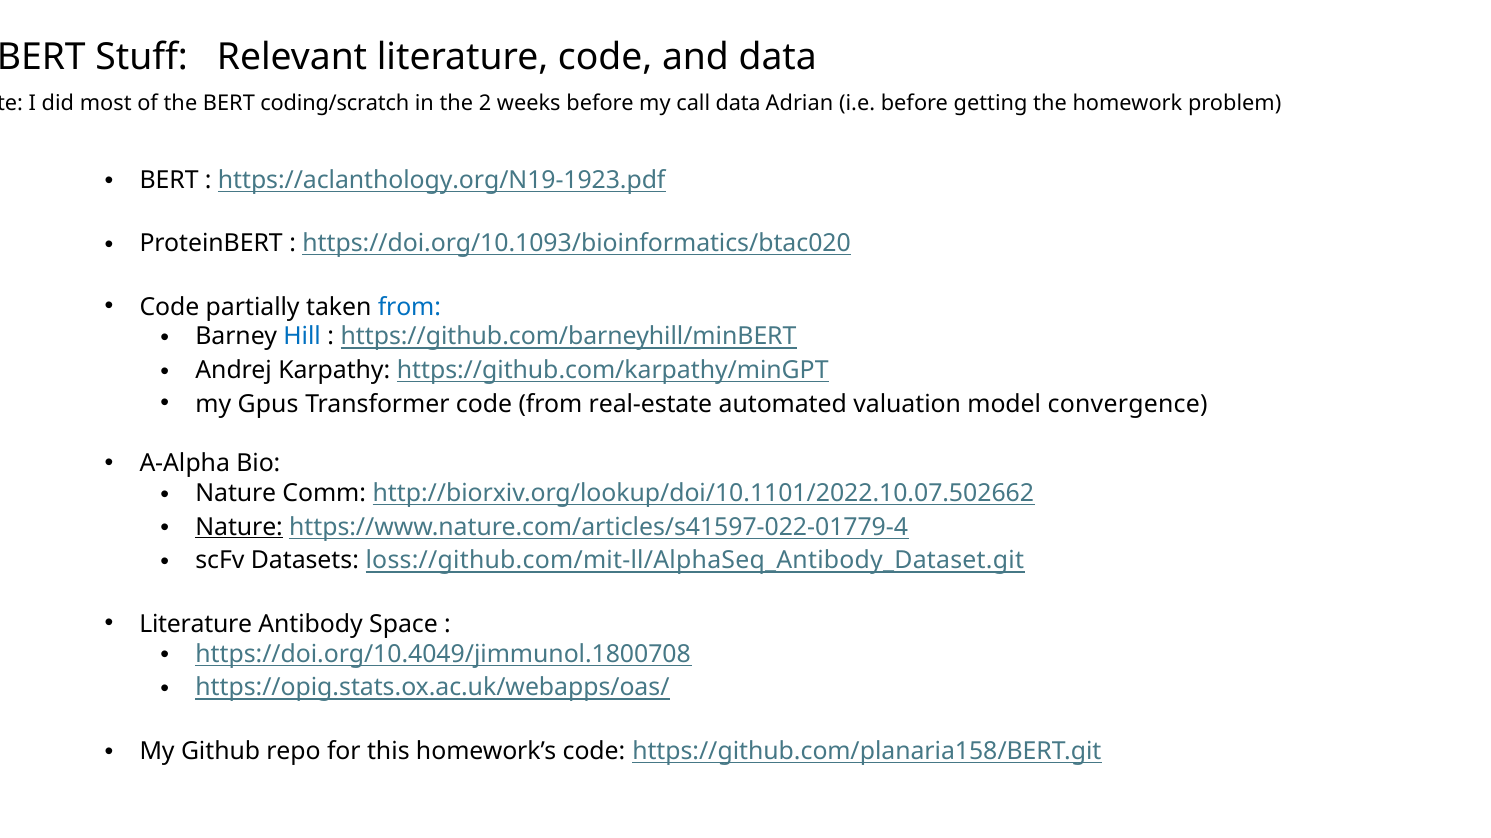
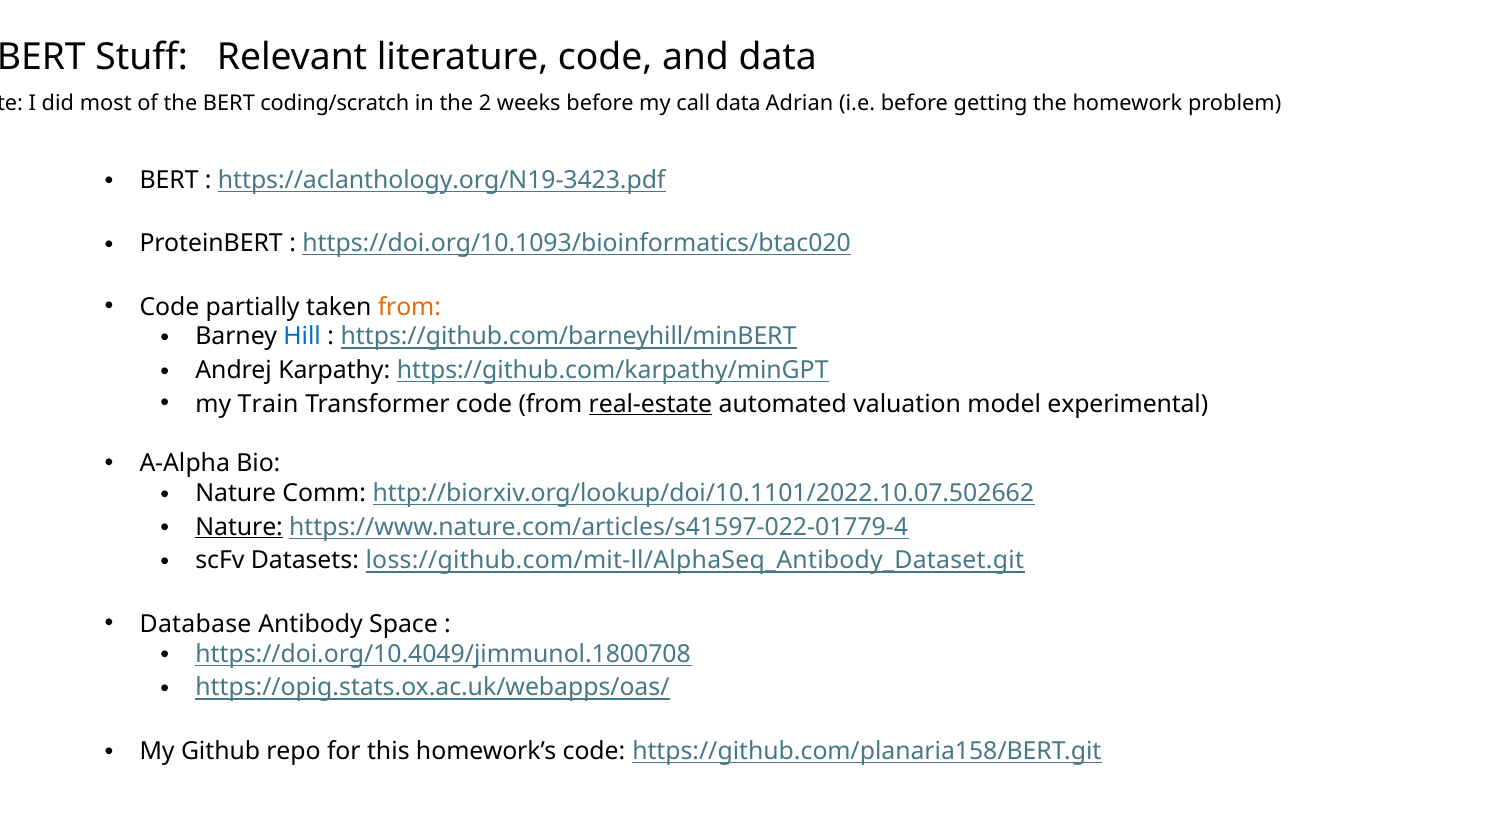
https://aclanthology.org/N19-1923.pdf: https://aclanthology.org/N19-1923.pdf -> https://aclanthology.org/N19-3423.pdf
from at (409, 307) colour: blue -> orange
Gpus: Gpus -> Train
real-estate underline: none -> present
convergence: convergence -> experimental
Literature at (196, 625): Literature -> Database
